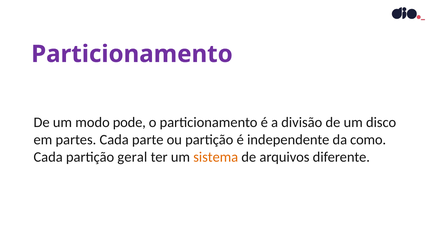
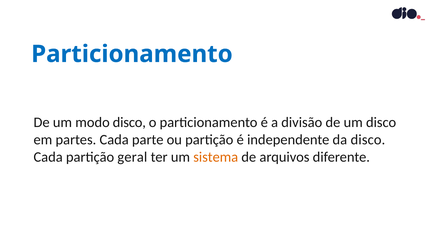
Particionamento at (132, 54) colour: purple -> blue
modo pode: pode -> disco
da como: como -> disco
